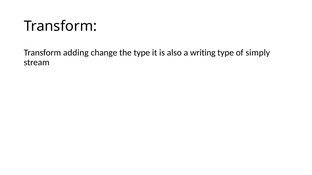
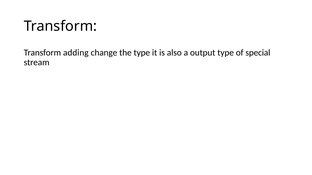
writing: writing -> output
simply: simply -> special
